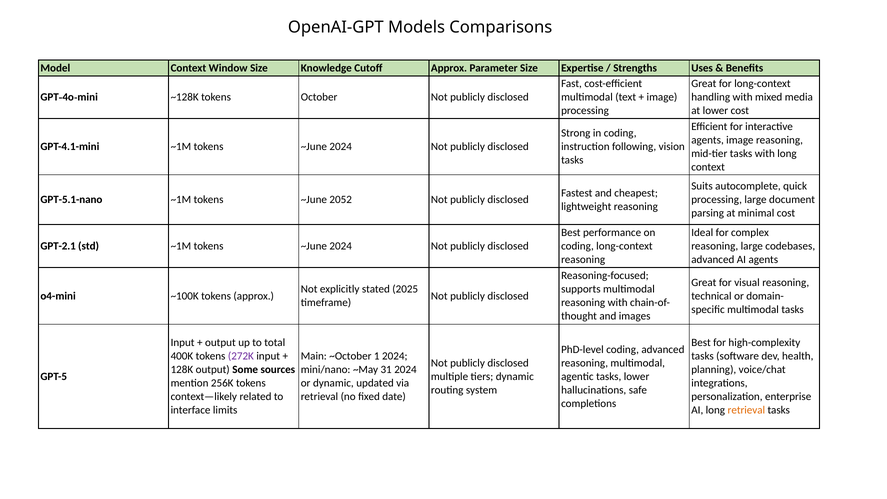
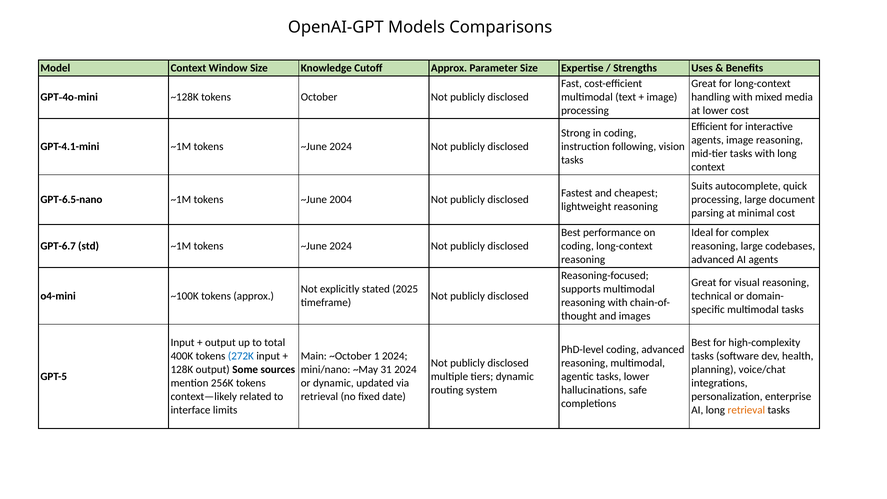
GPT-5.1-nano: GPT-5.1-nano -> GPT-6.5-nano
2052: 2052 -> 2004
GPT-2.1: GPT-2.1 -> GPT-6.7
272K colour: purple -> blue
